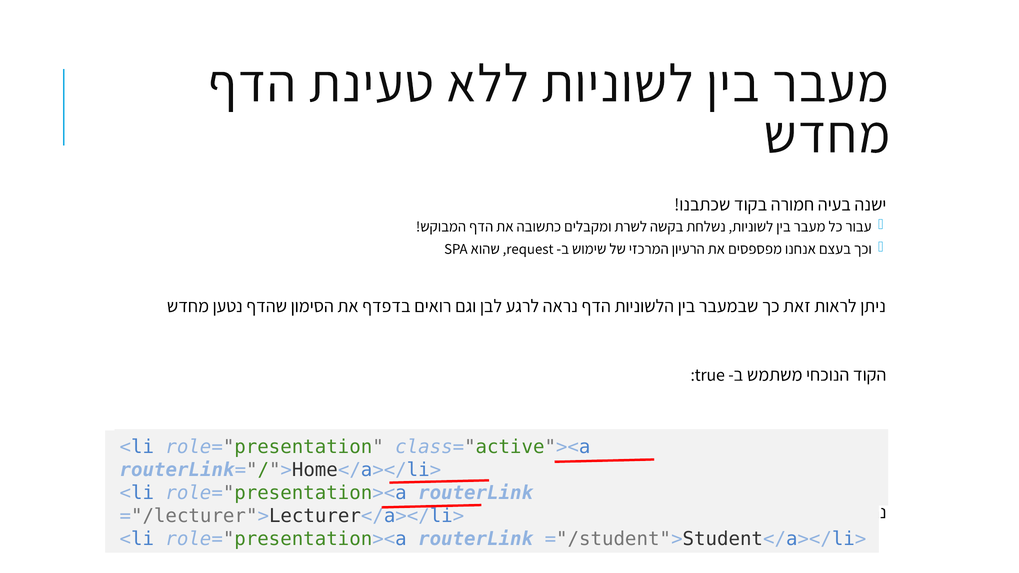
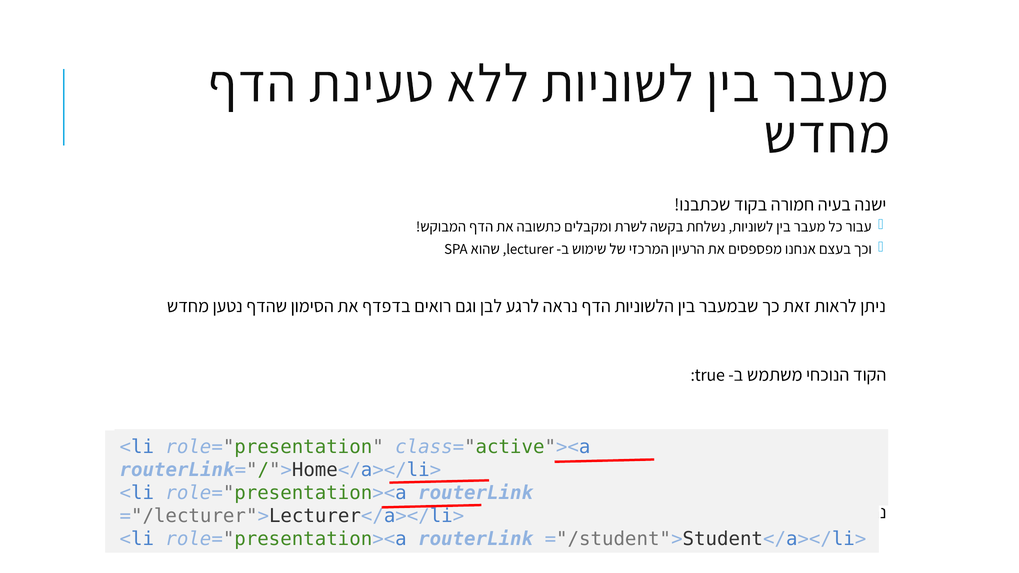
request: request -> lecturer
